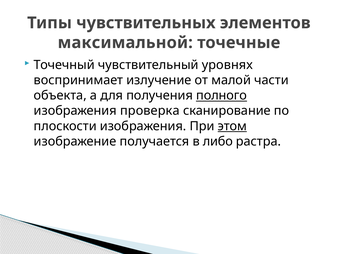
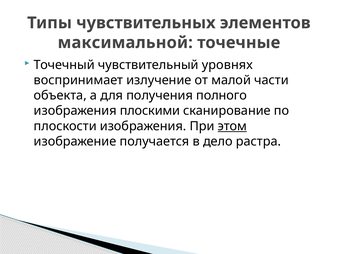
полного underline: present -> none
проверка: проверка -> плоскими
либо: либо -> дело
